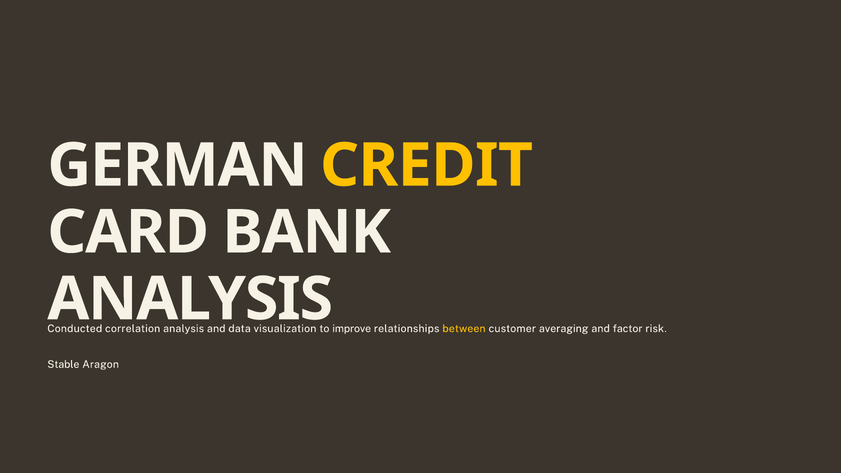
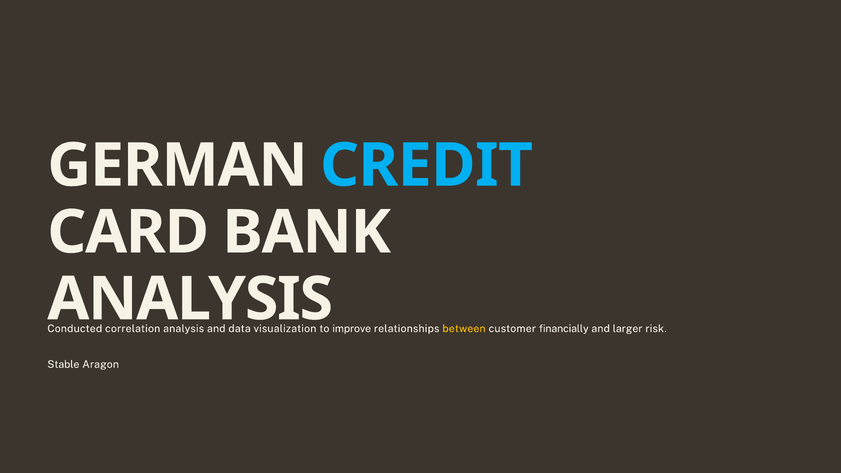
CREDIT colour: yellow -> light blue
averaging: averaging -> financially
factor: factor -> larger
